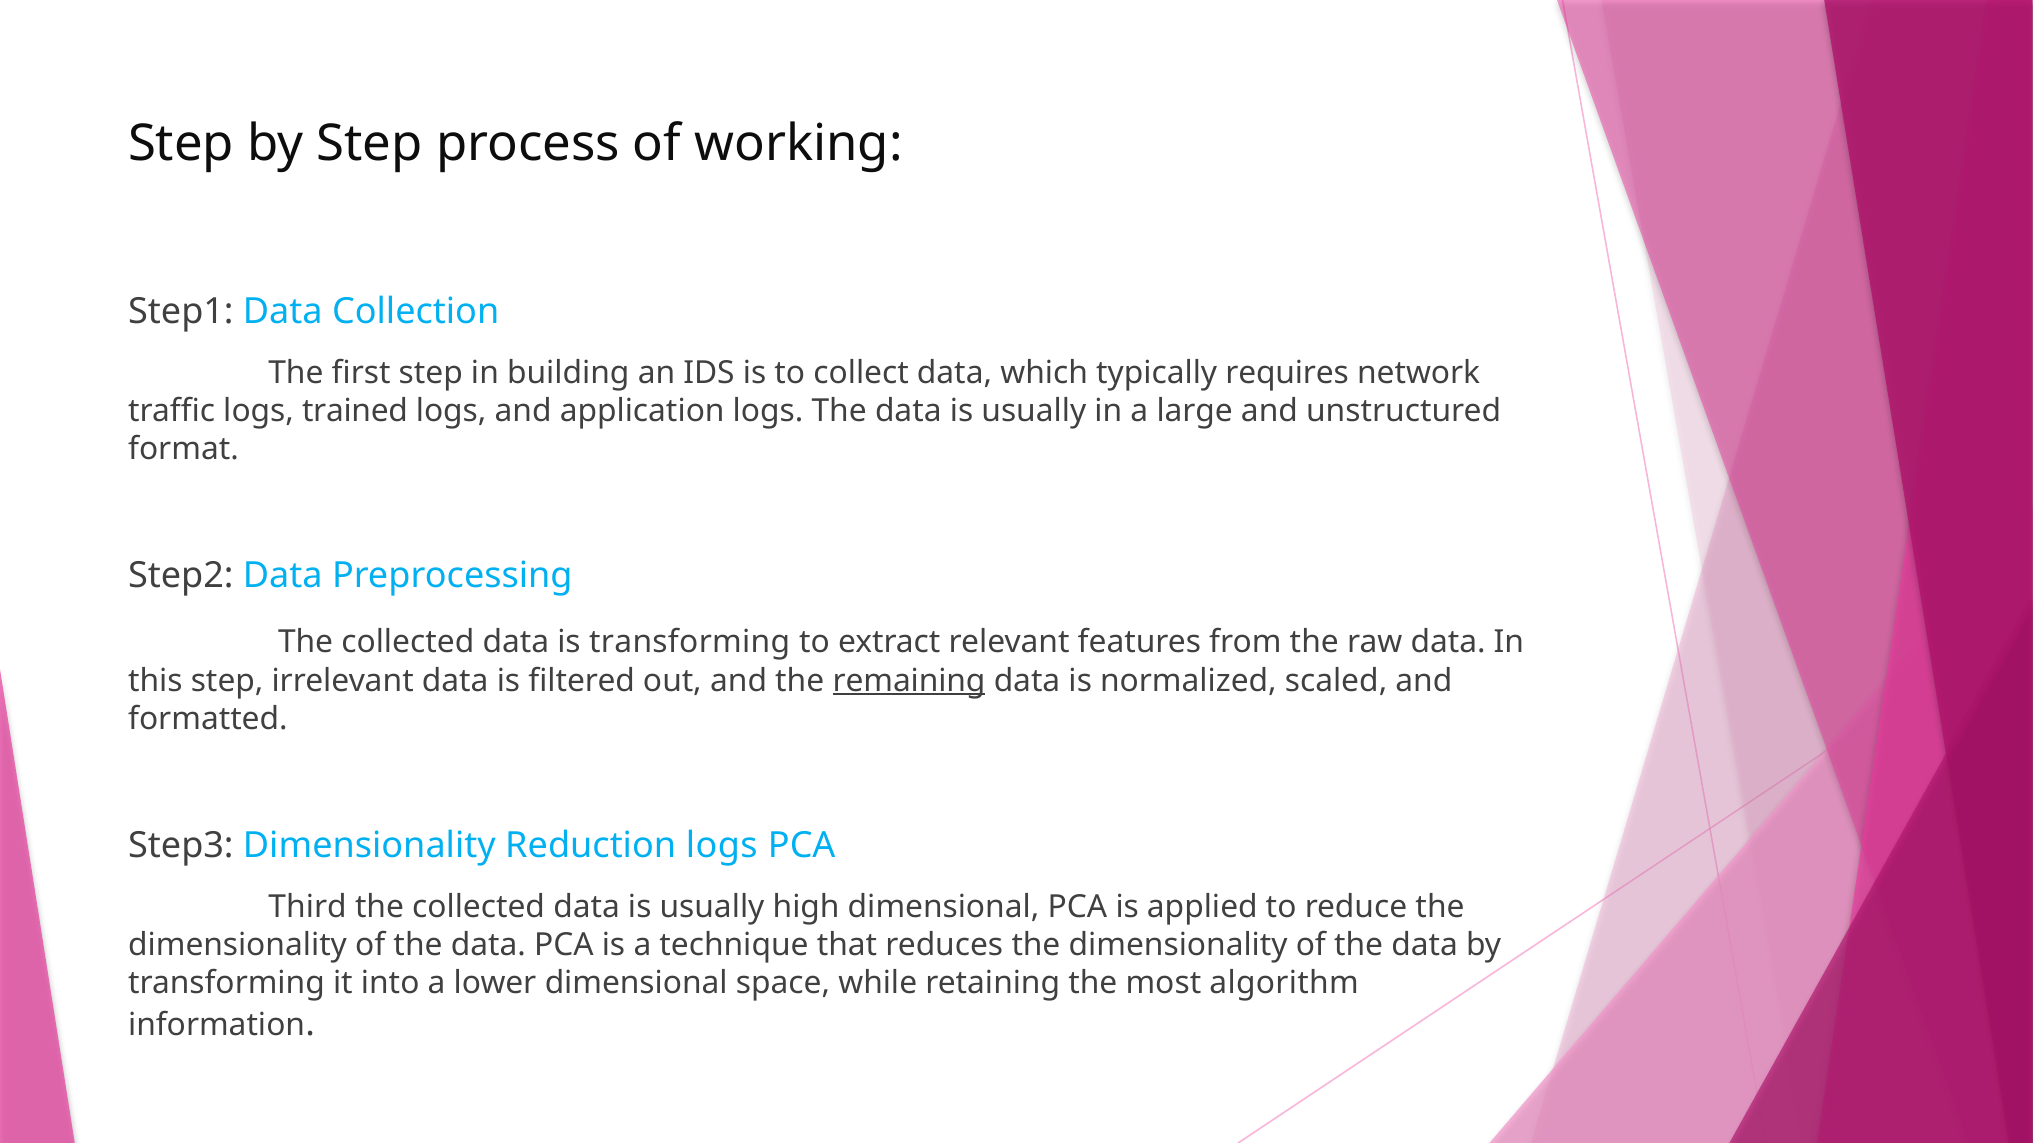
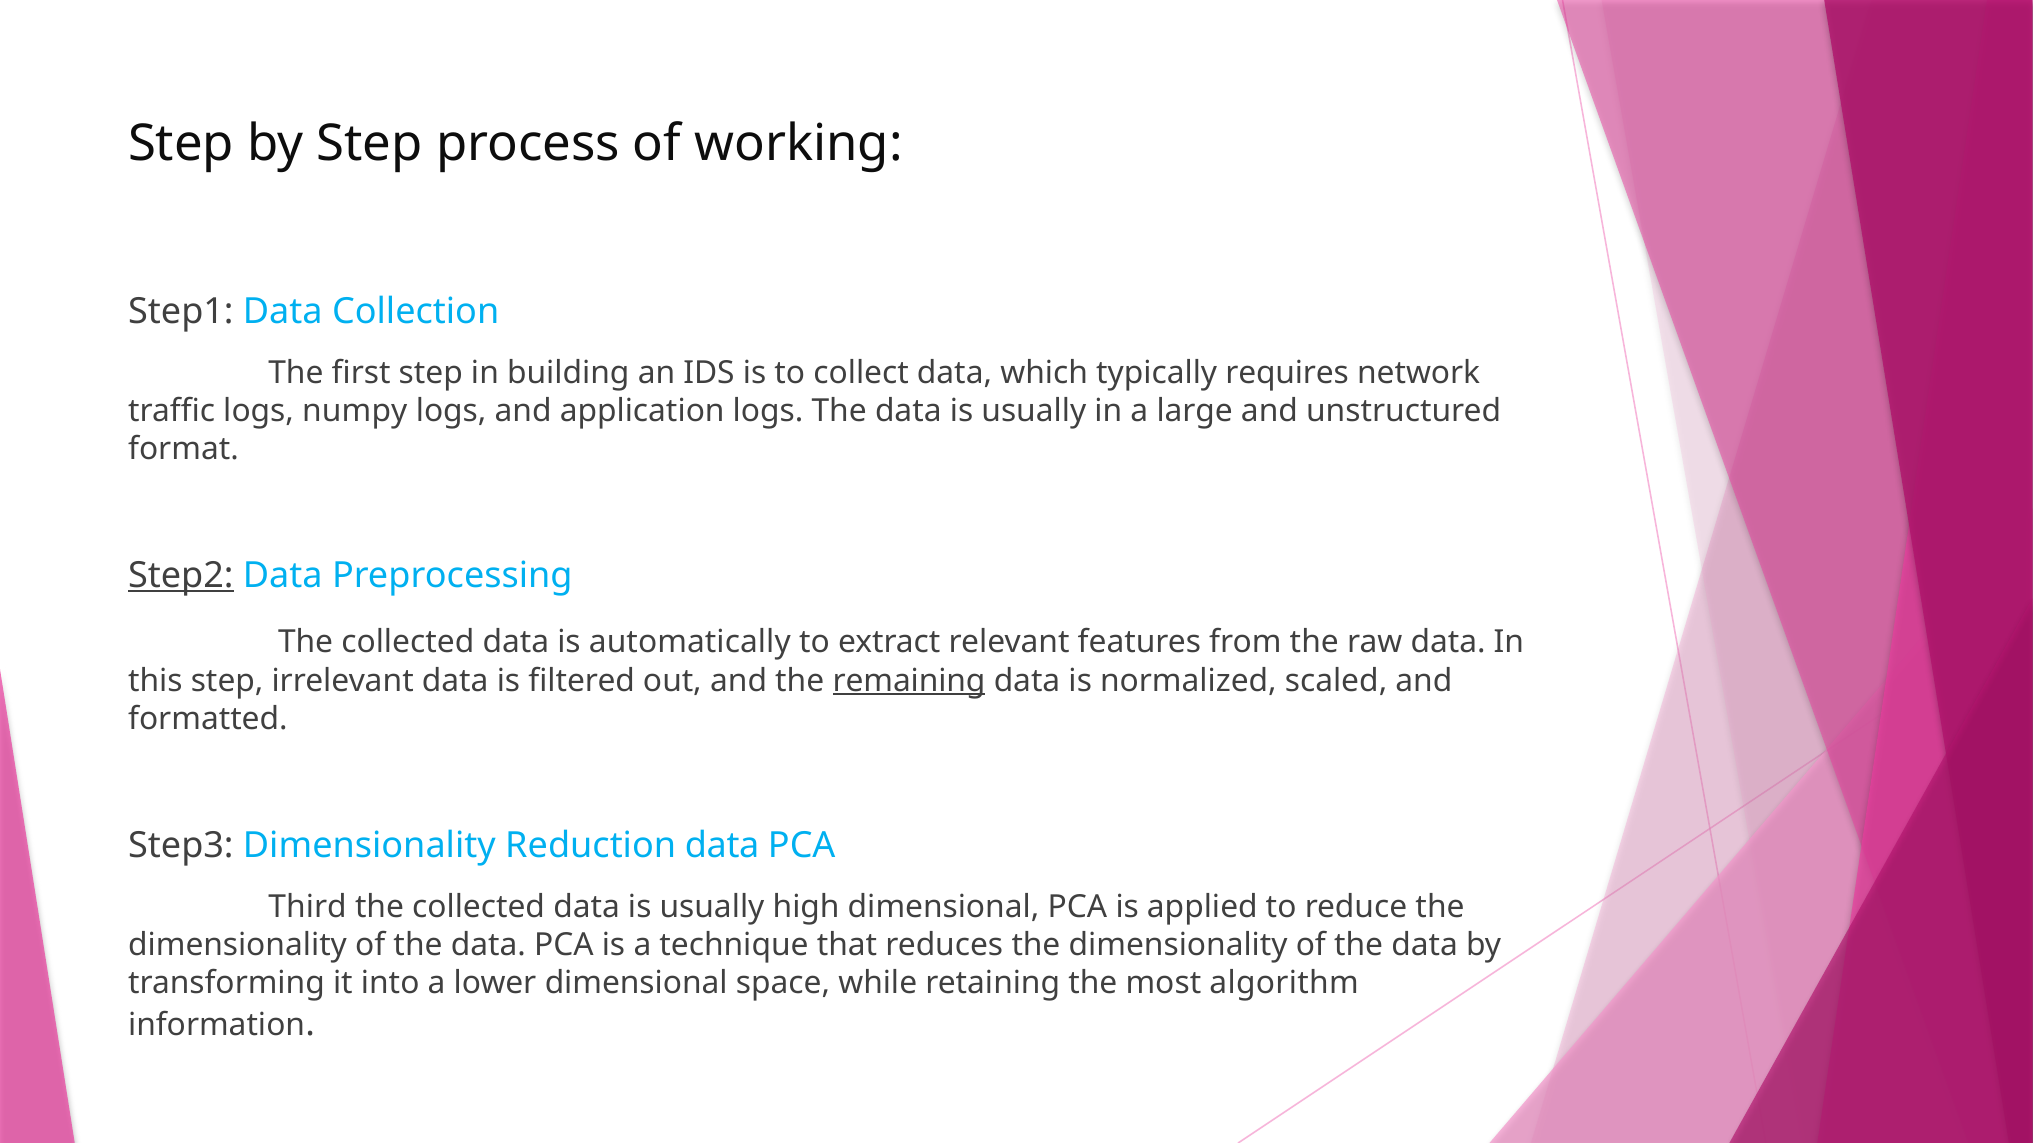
trained: trained -> numpy
Step2 underline: none -> present
is transforming: transforming -> automatically
Reduction logs: logs -> data
